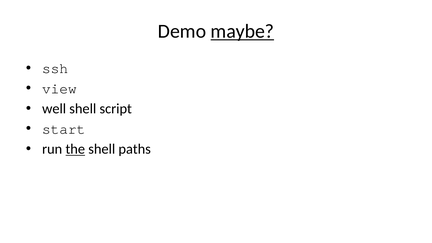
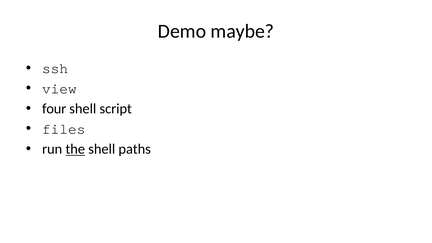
maybe underline: present -> none
well: well -> four
start: start -> files
